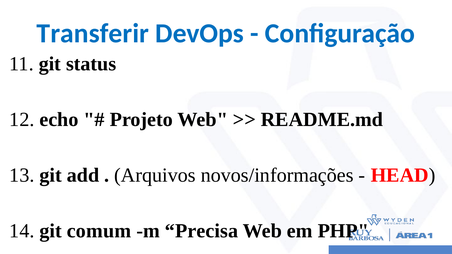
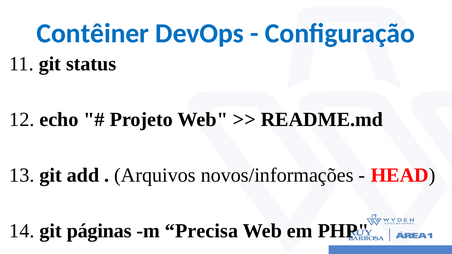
Transferir: Transferir -> Contêiner
comum: comum -> páginas
